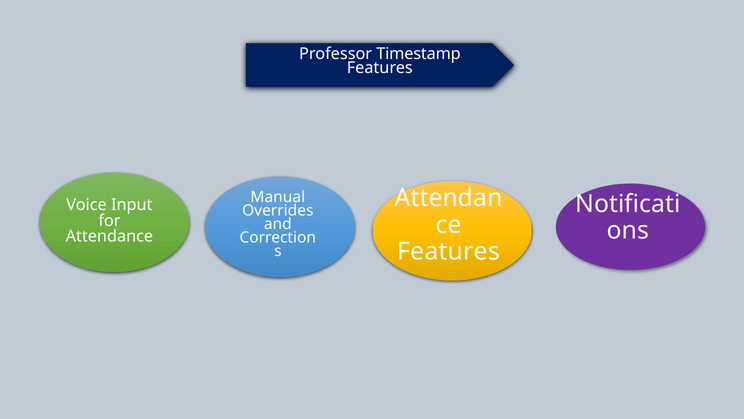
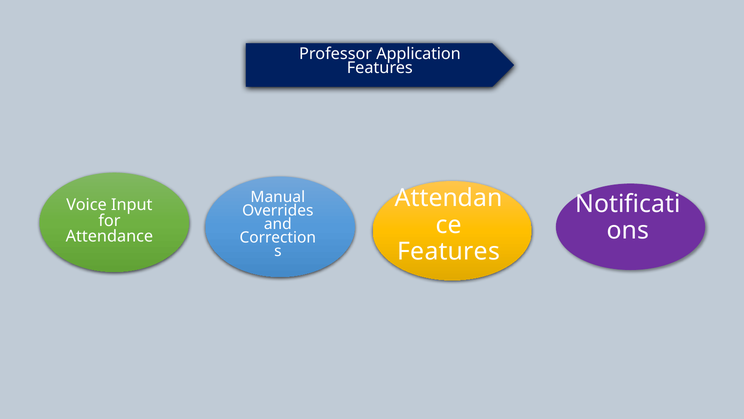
Timestamp: Timestamp -> Application
